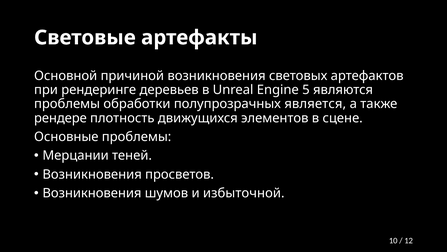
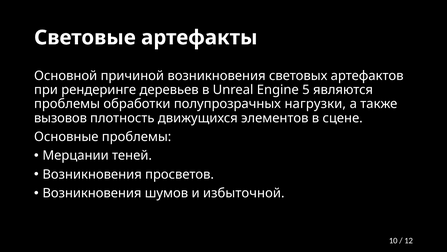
является: является -> нагрузки
рендере: рендере -> вызовов
